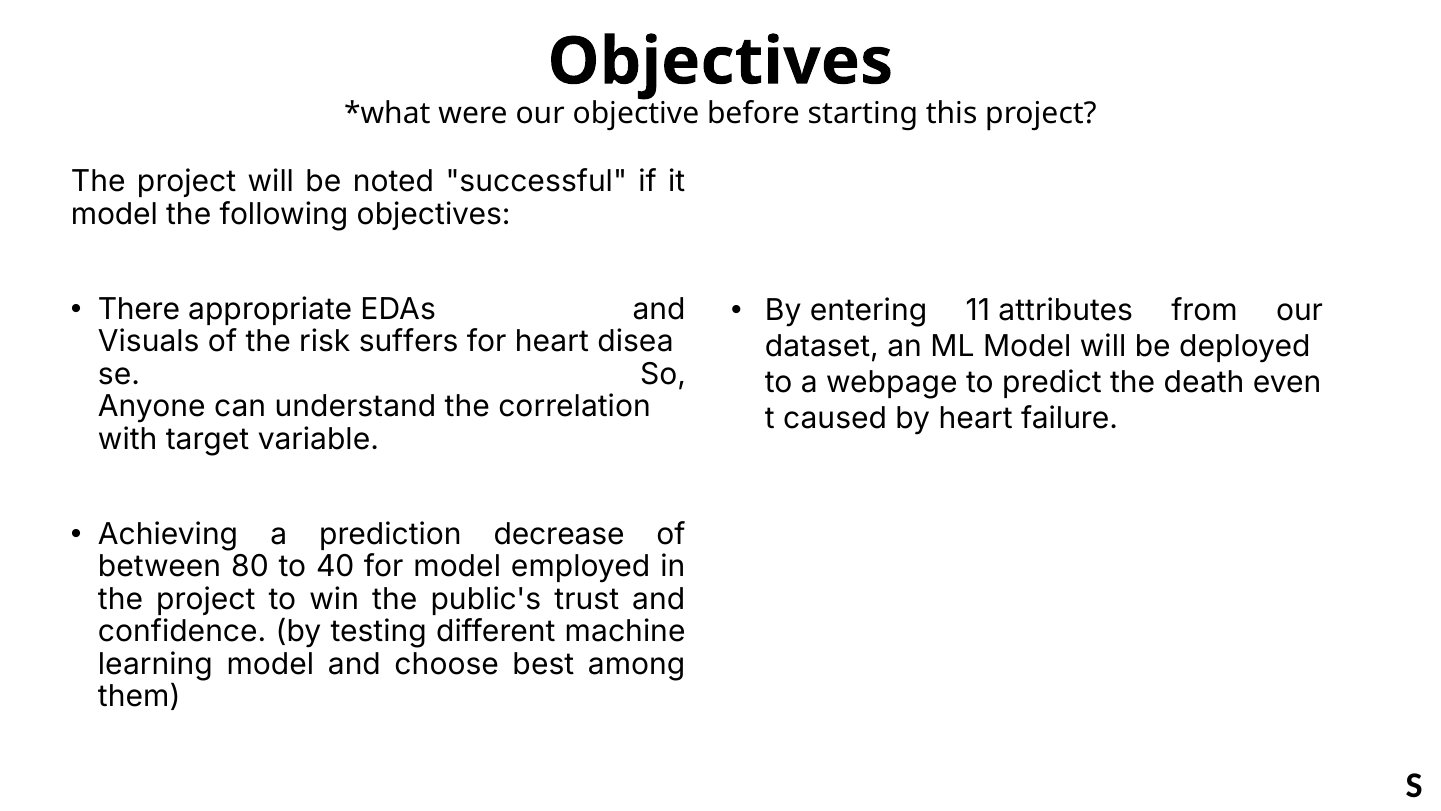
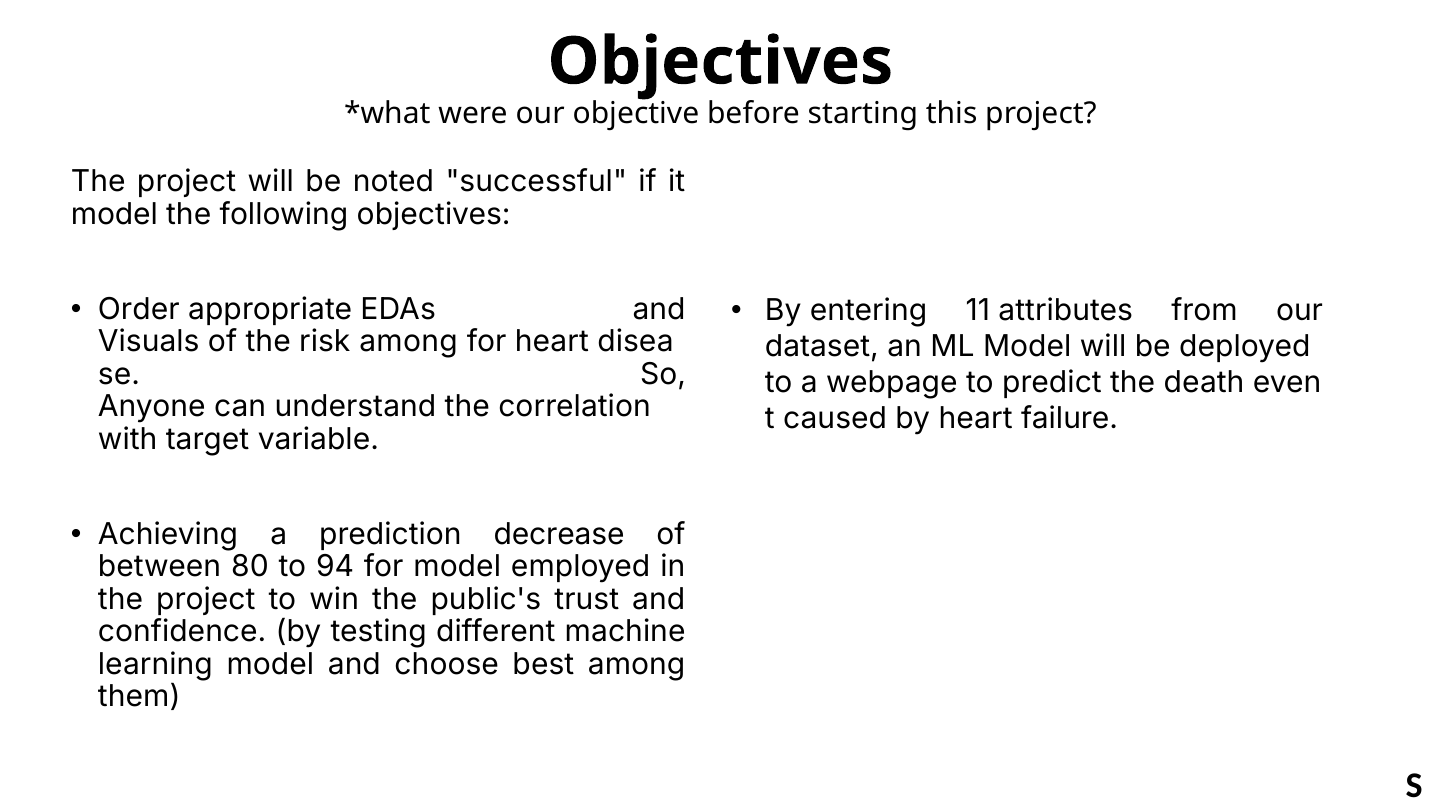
There: There -> Order
risk suffers: suffers -> among
40: 40 -> 94
